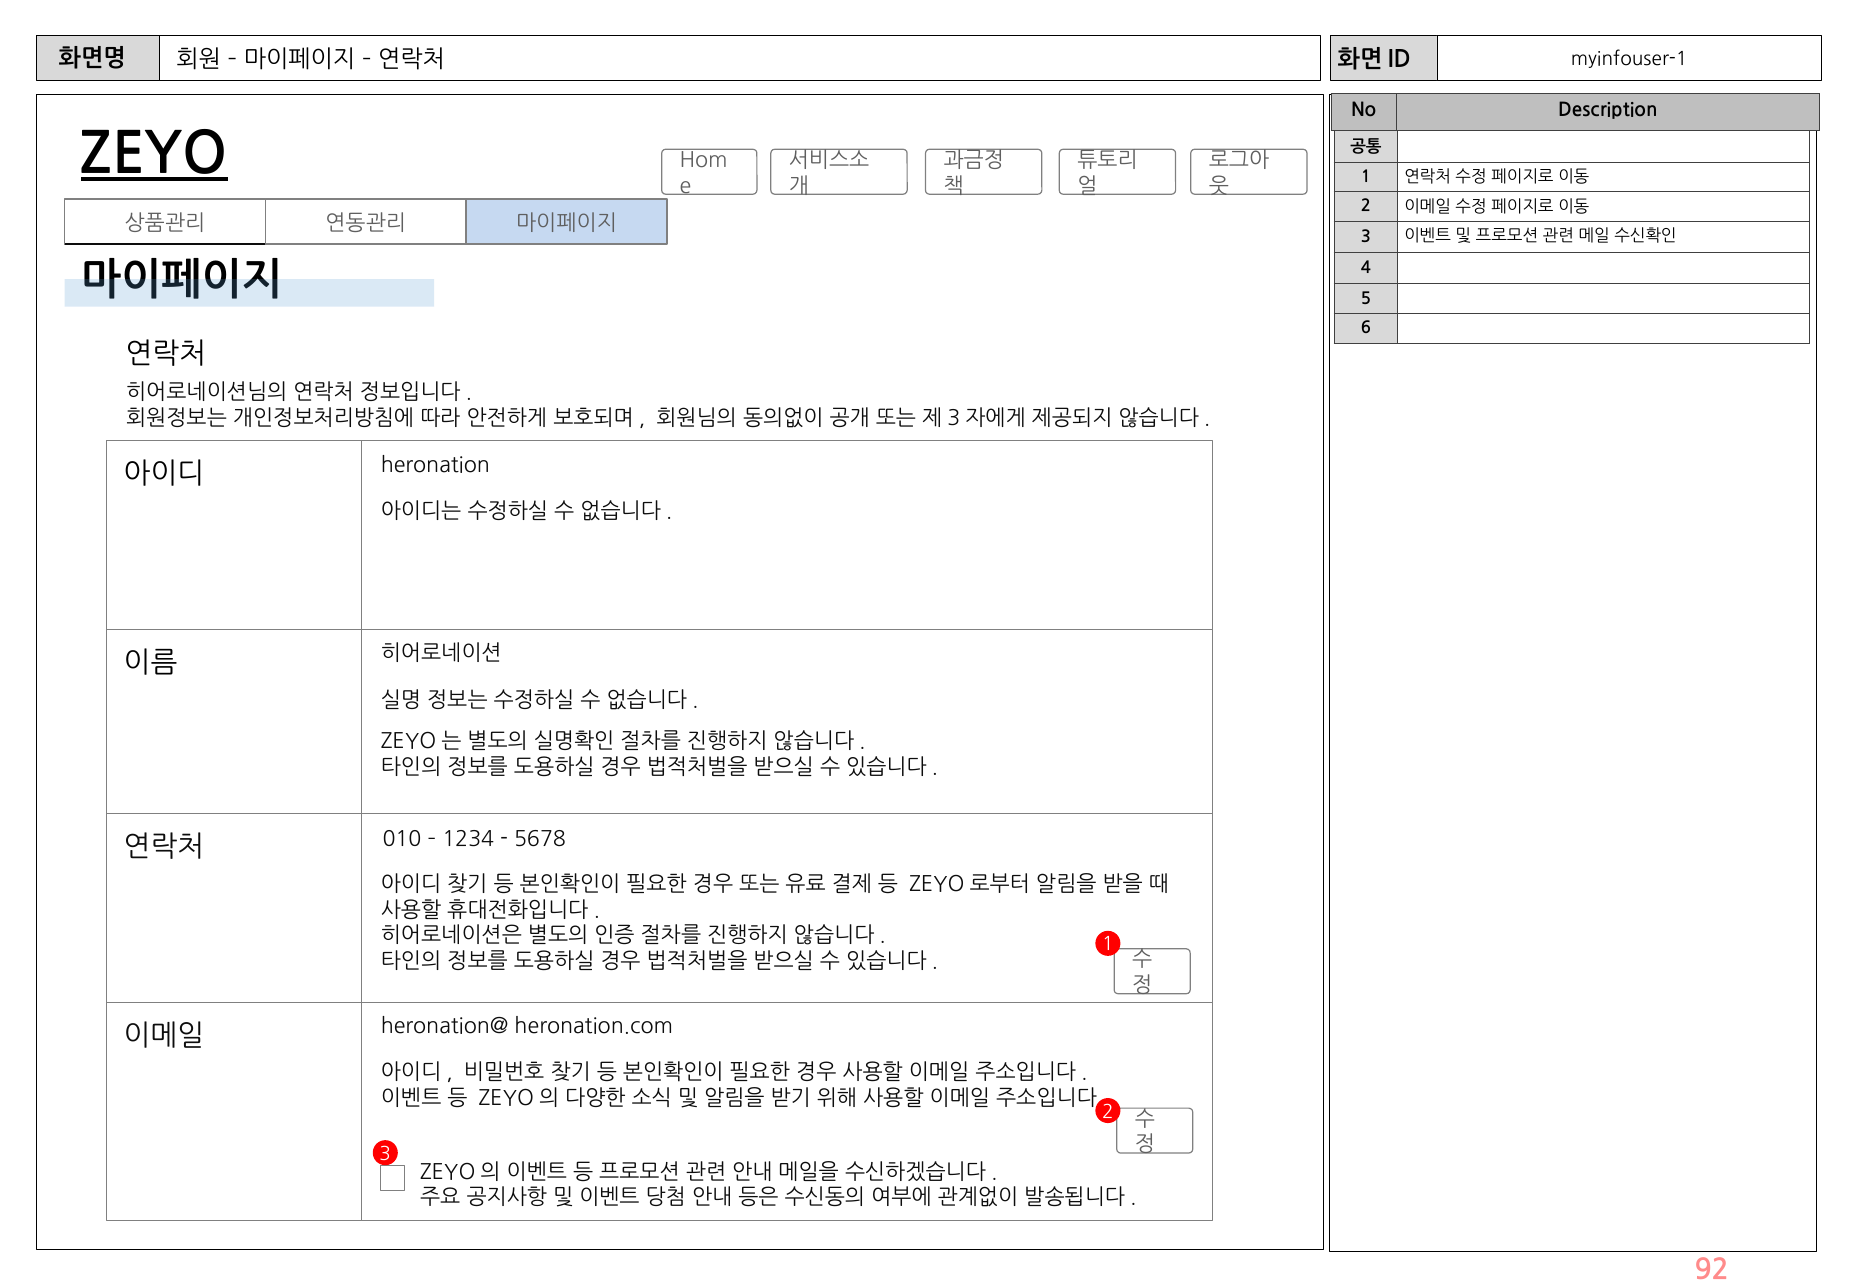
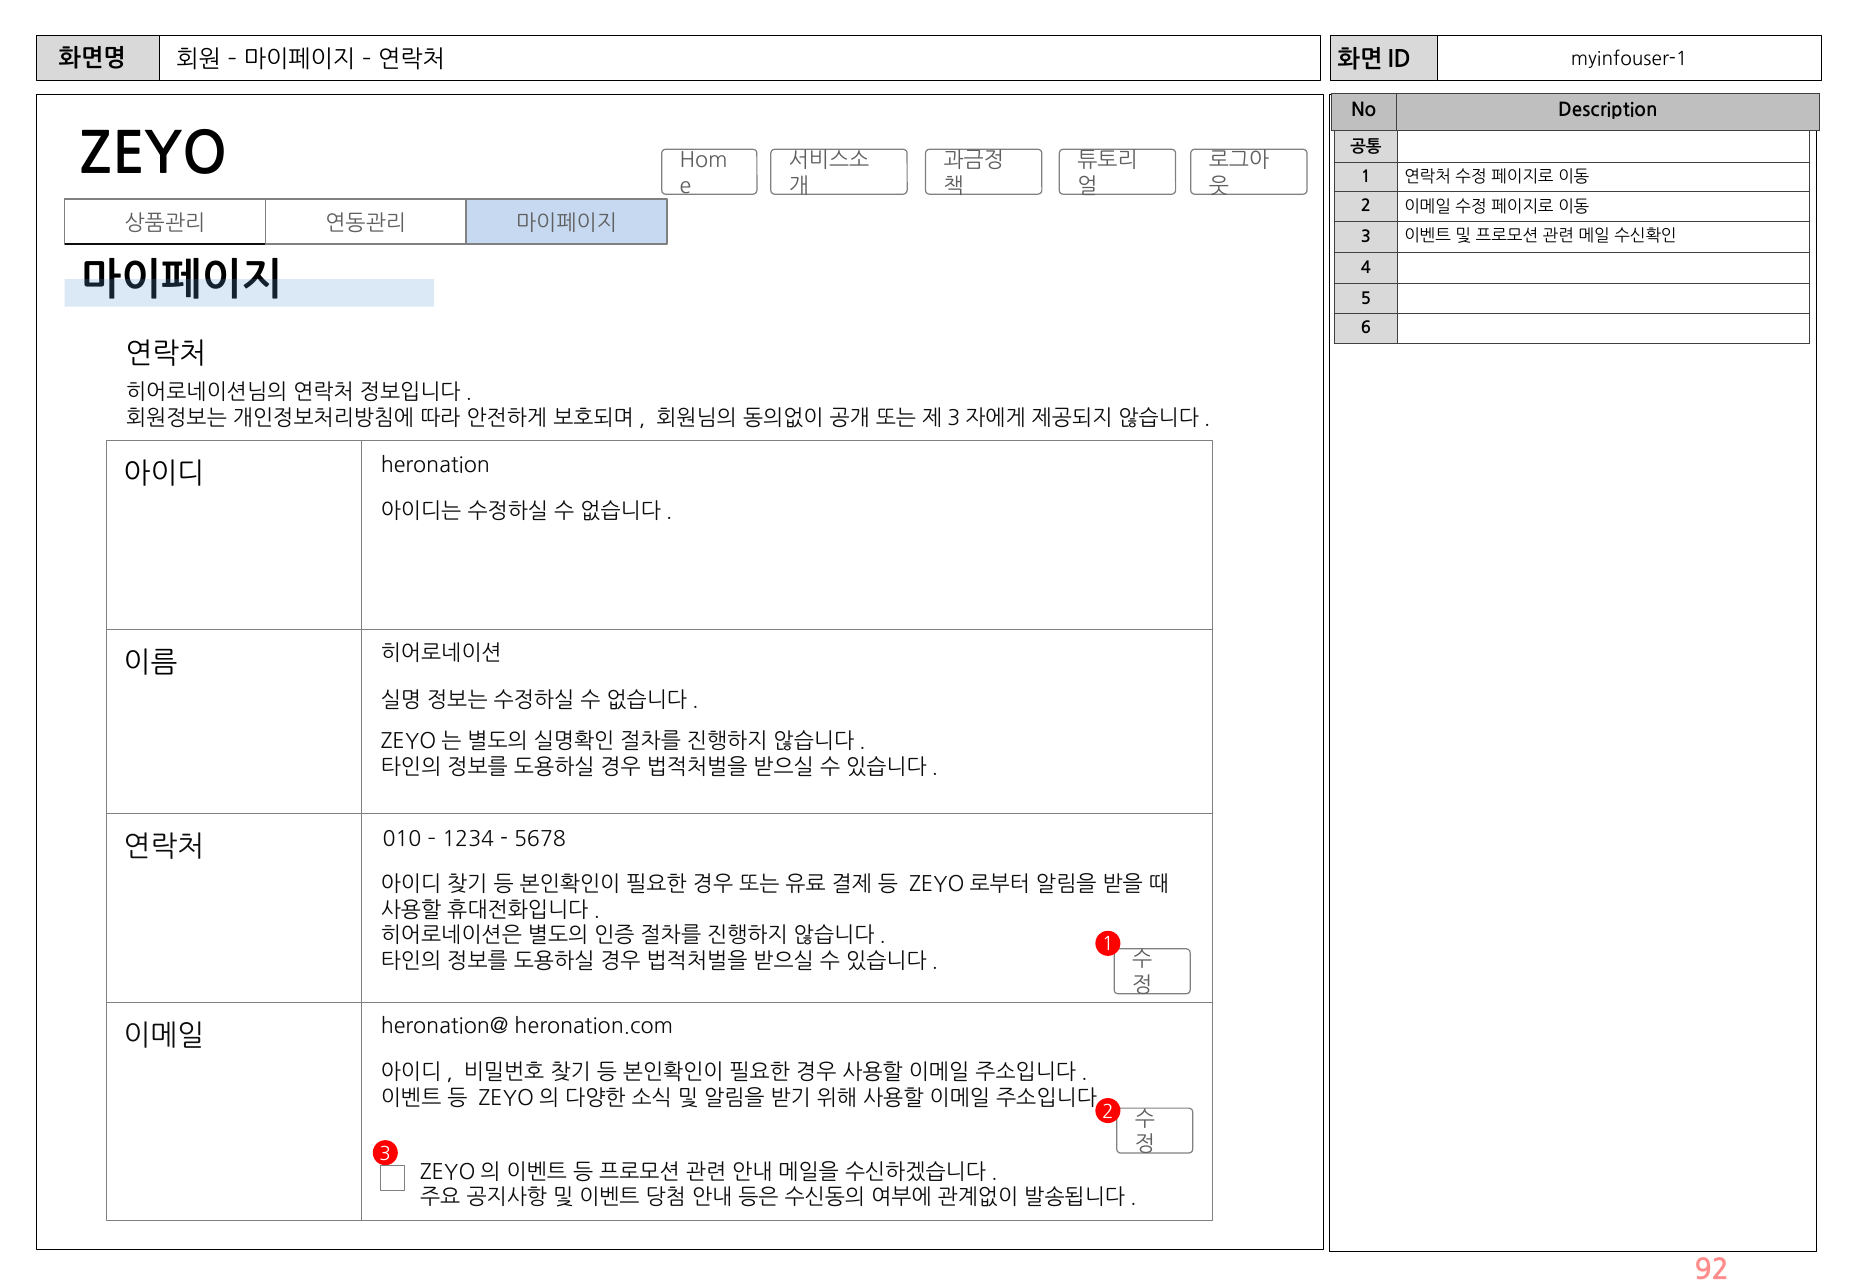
ZEYO underline: present -> none
